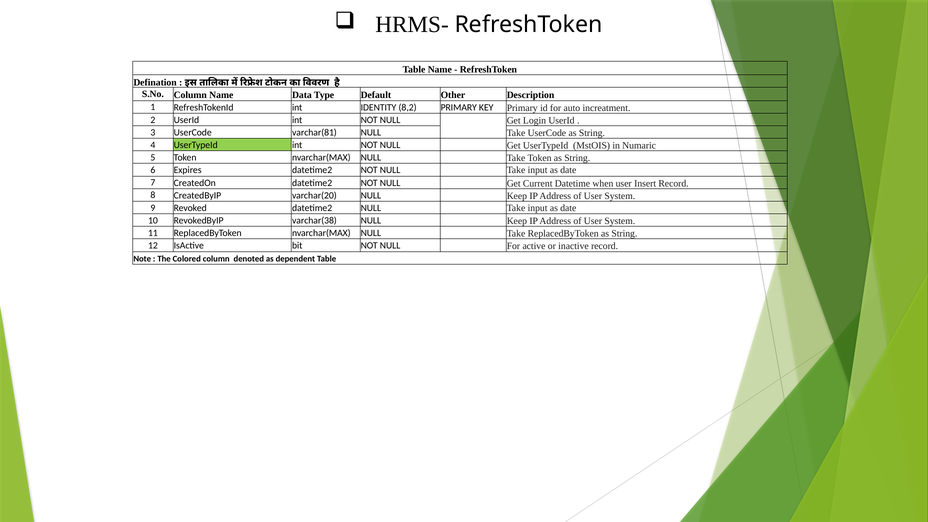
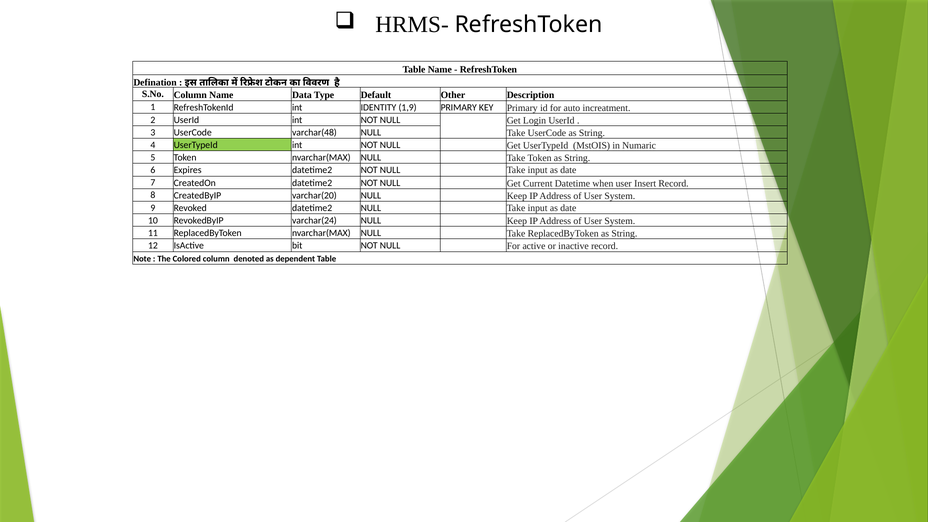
8,2: 8,2 -> 1,9
varchar(81: varchar(81 -> varchar(48
varchar(38: varchar(38 -> varchar(24
